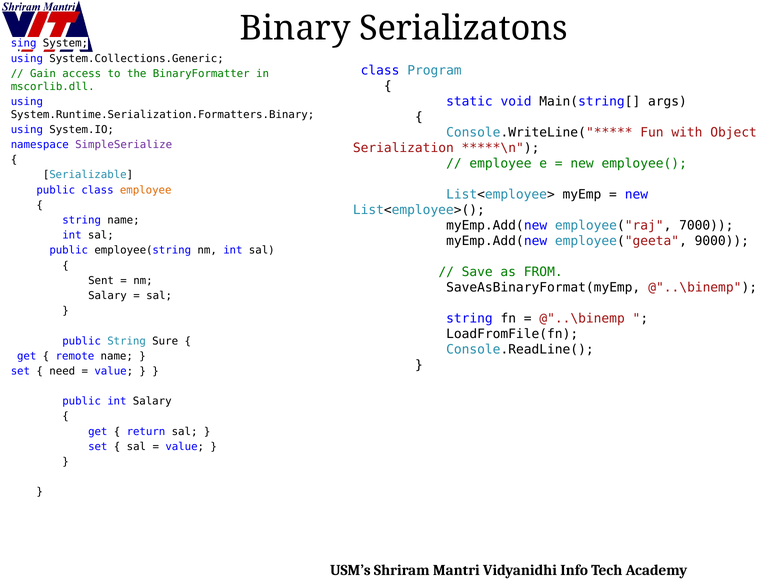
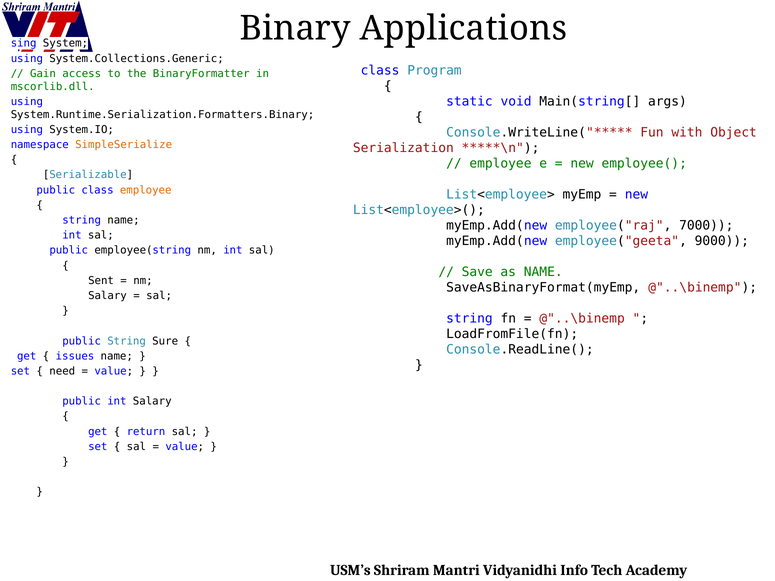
Serializatons: Serializatons -> Applications
SimpleSerialize colour: purple -> orange
as FROM: FROM -> NAME
remote: remote -> issues
